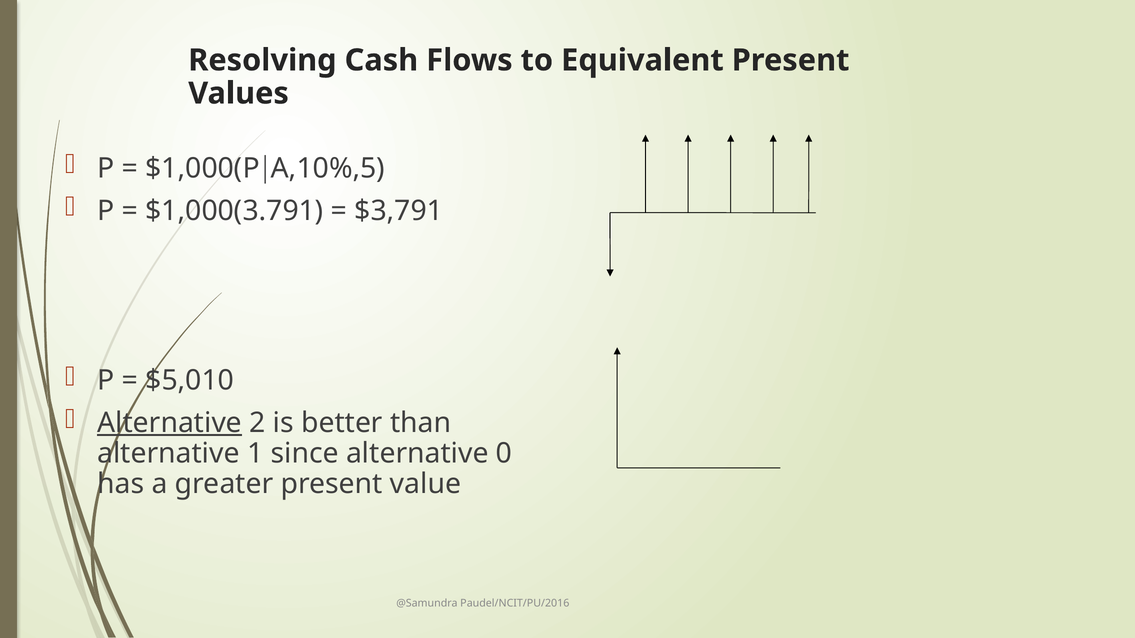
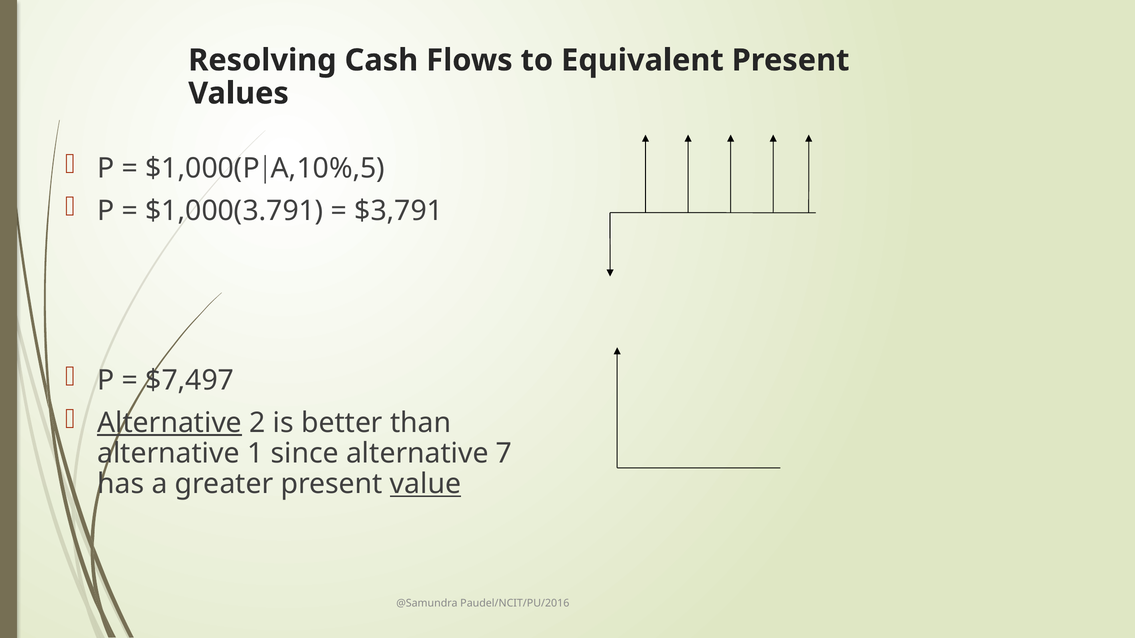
$5,010: $5,010 -> $7,497
0: 0 -> 7
value underline: none -> present
